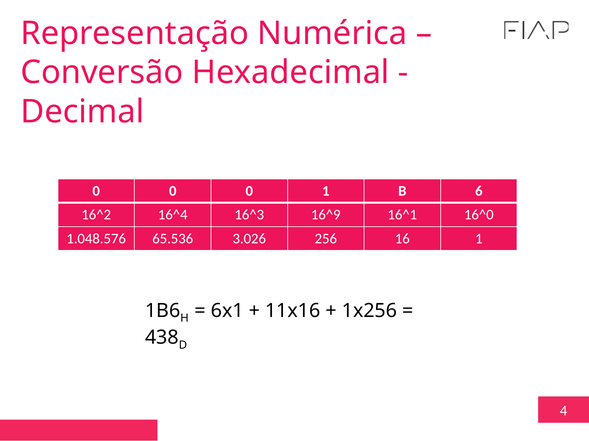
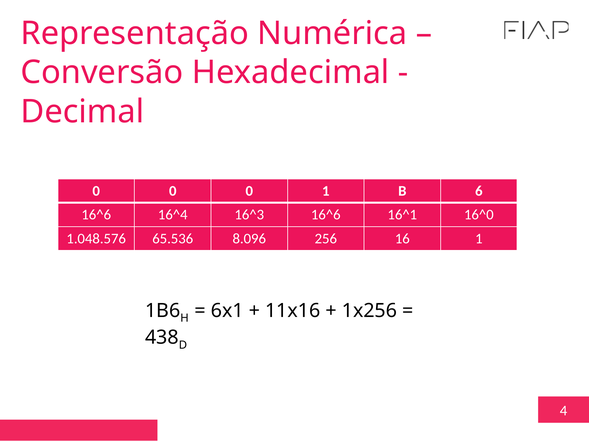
16^2 at (96, 215): 16^2 -> 16^6
16^3 16^9: 16^9 -> 16^6
3.026: 3.026 -> 8.096
